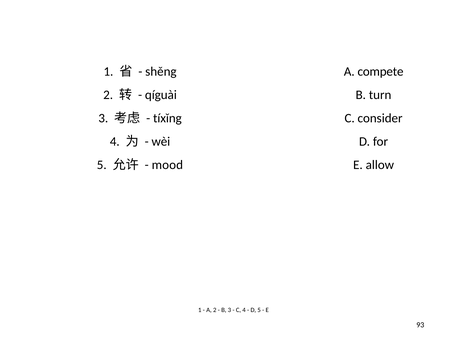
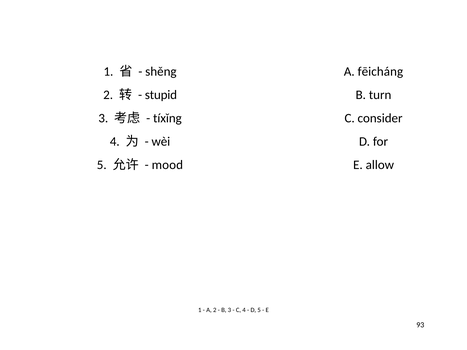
compete: compete -> fēicháng
qíguài: qíguài -> stupid
